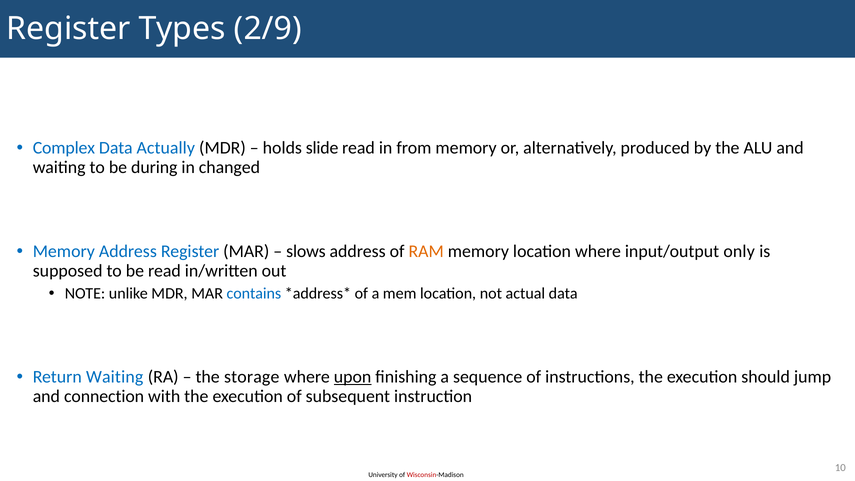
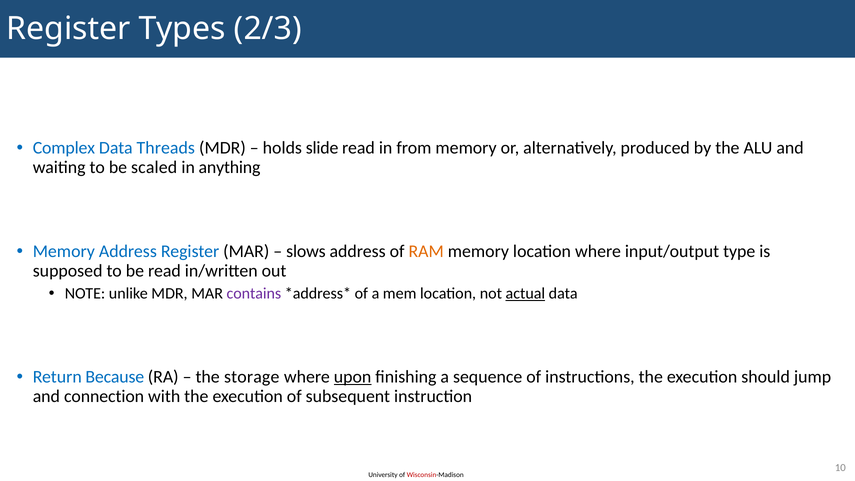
2/9: 2/9 -> 2/3
Actually: Actually -> Threads
during: during -> scaled
changed: changed -> anything
only: only -> type
contains colour: blue -> purple
actual underline: none -> present
Return Waiting: Waiting -> Because
